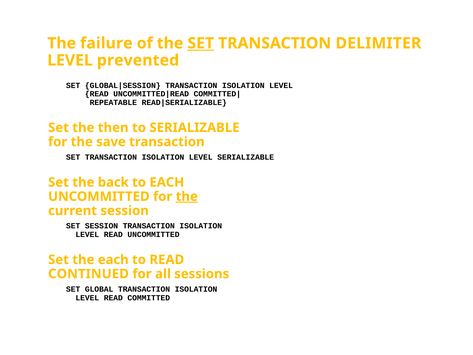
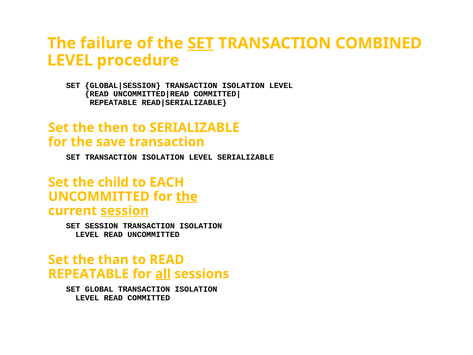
DELIMITER: DELIMITER -> COMBINED
prevented: prevented -> procedure
back: back -> child
session at (125, 211) underline: none -> present
the each: each -> than
CONTINUED at (88, 274): CONTINUED -> REPEATABLE
all underline: none -> present
